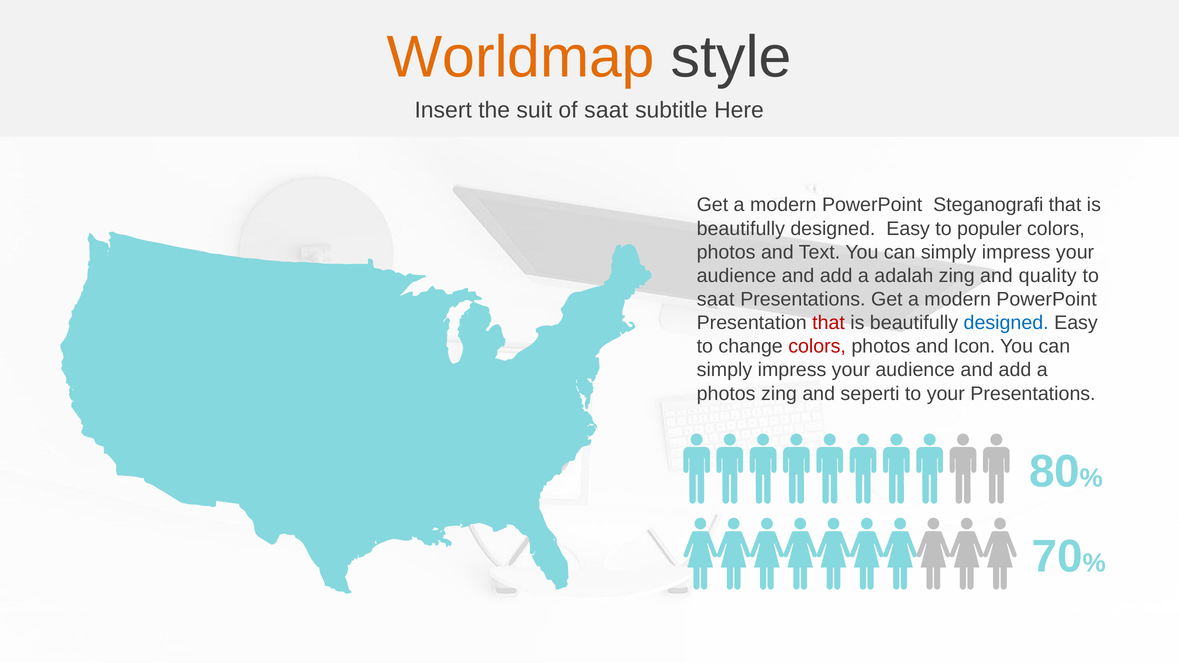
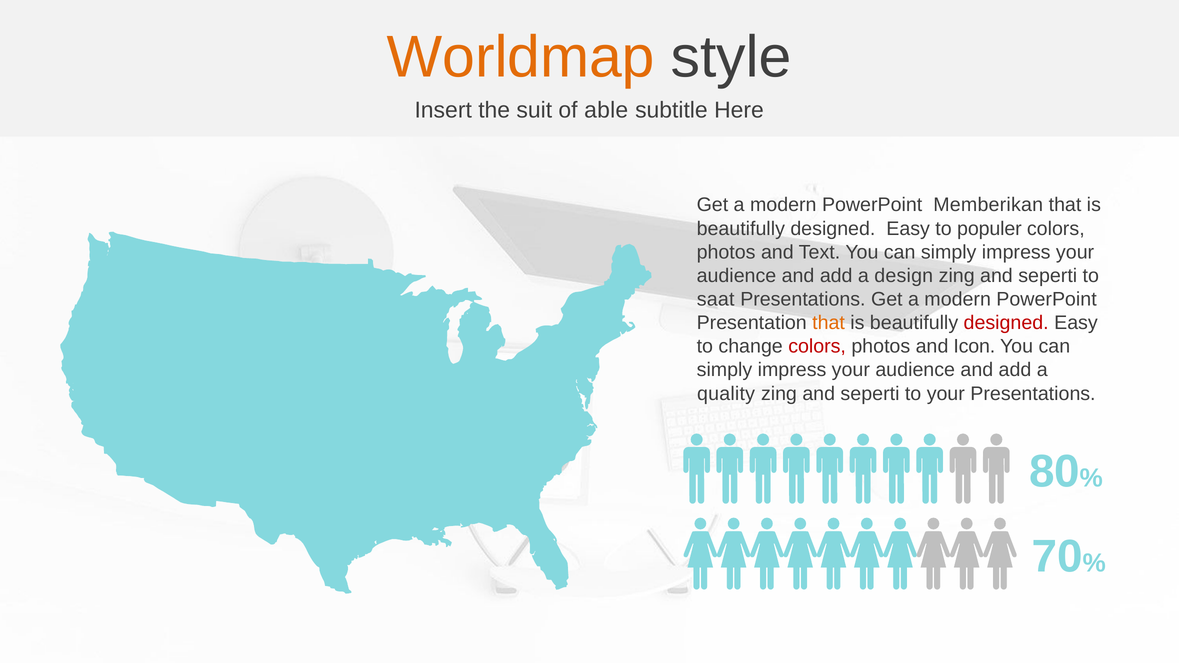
of saat: saat -> able
Steganografi: Steganografi -> Memberikan
adalah: adalah -> design
quality at (1048, 276): quality -> seperti
that at (829, 323) colour: red -> orange
designed at (1006, 323) colour: blue -> red
photos at (726, 394): photos -> quality
